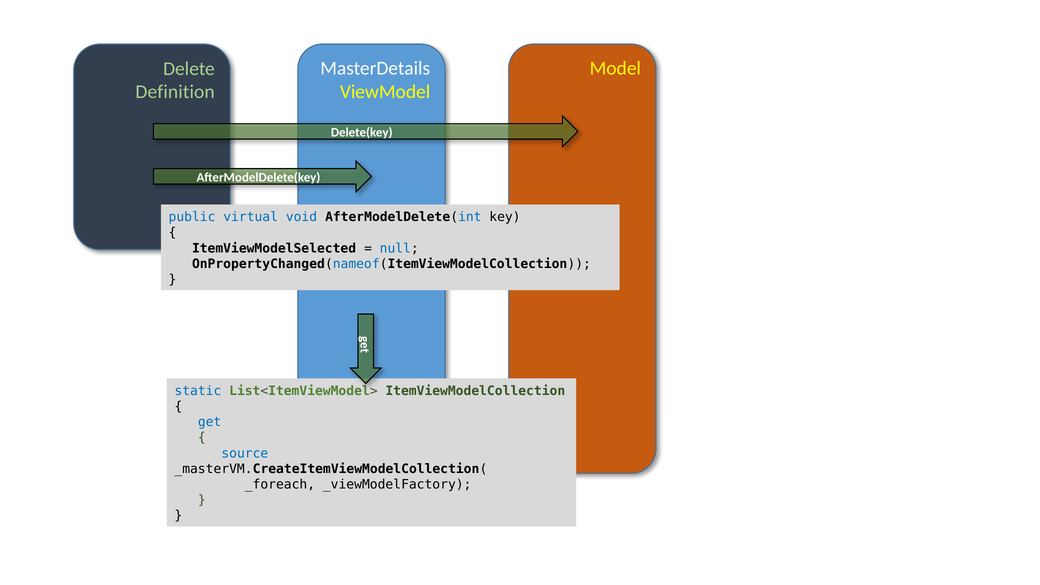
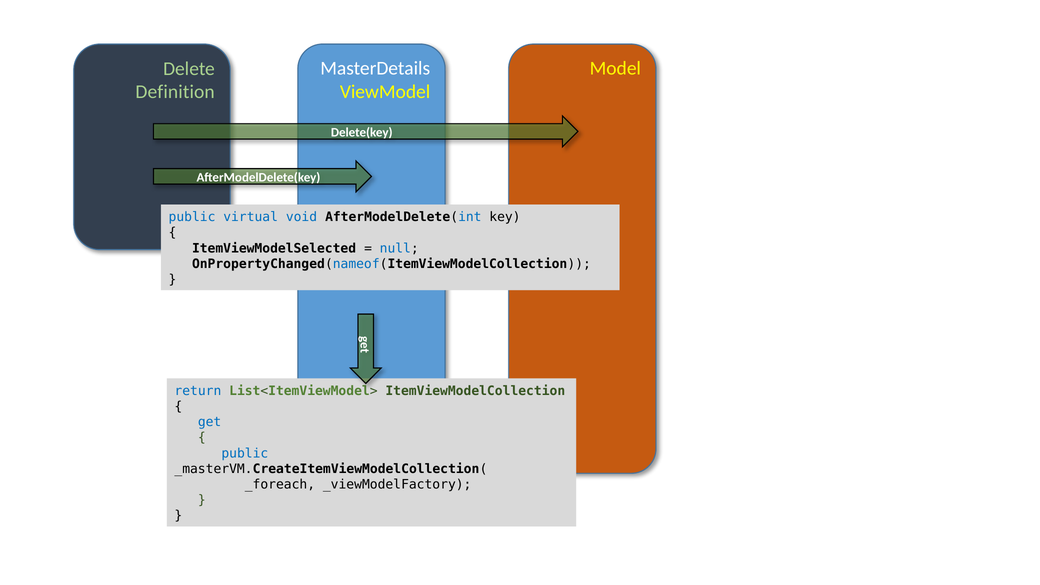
static: static -> return
source at (245, 453): source -> public
